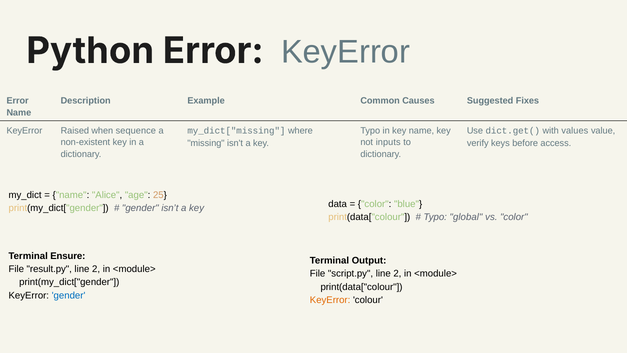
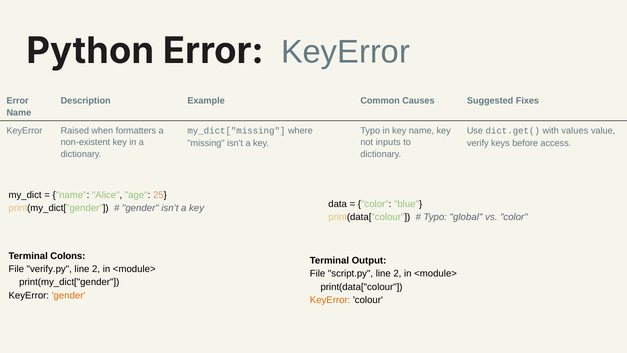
sequence: sequence -> formatters
Ensure: Ensure -> Colons
result.py: result.py -> verify.py
gender at (69, 295) colour: blue -> orange
